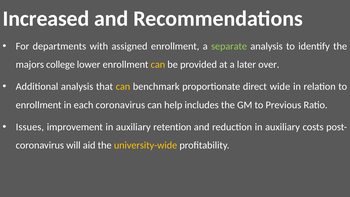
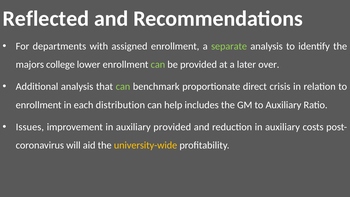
Increased: Increased -> Reflected
can at (158, 65) colour: yellow -> light green
can at (123, 87) colour: yellow -> light green
wide: wide -> crisis
each coronavirus: coronavirus -> distribution
to Previous: Previous -> Auxiliary
auxiliary retention: retention -> provided
